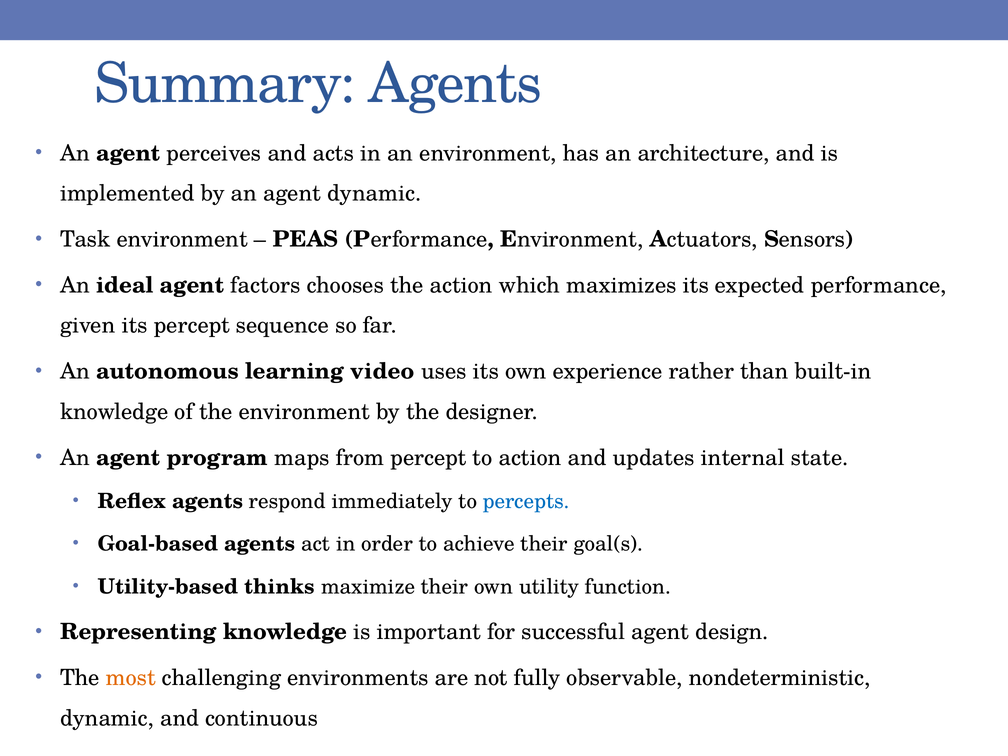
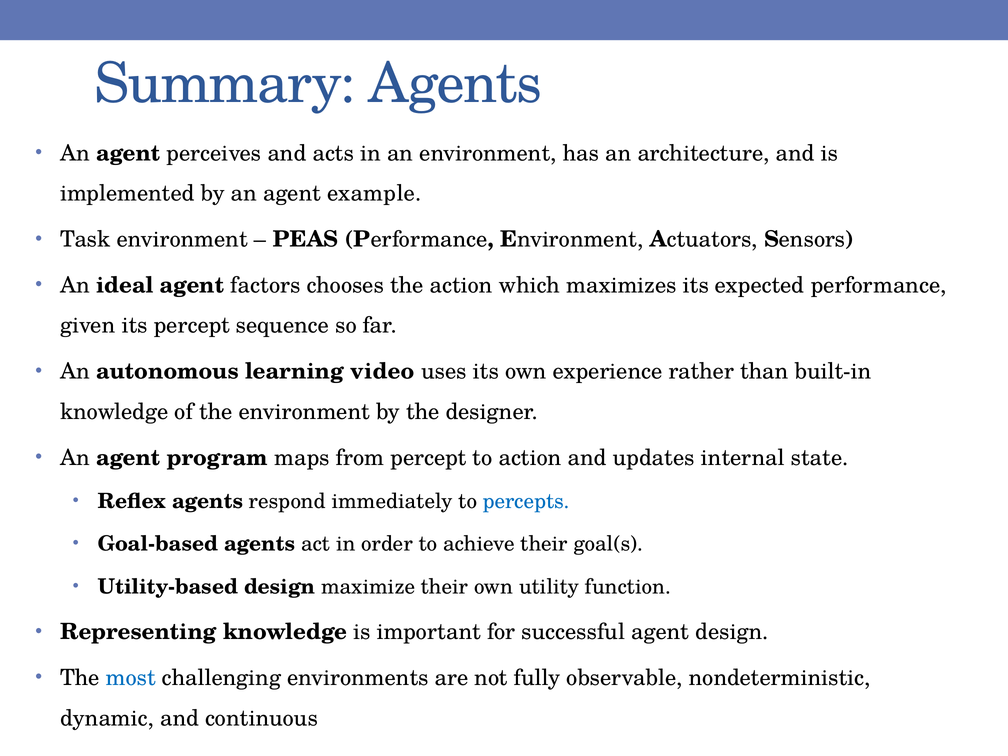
agent dynamic: dynamic -> example
Utility-based thinks: thinks -> design
most colour: orange -> blue
